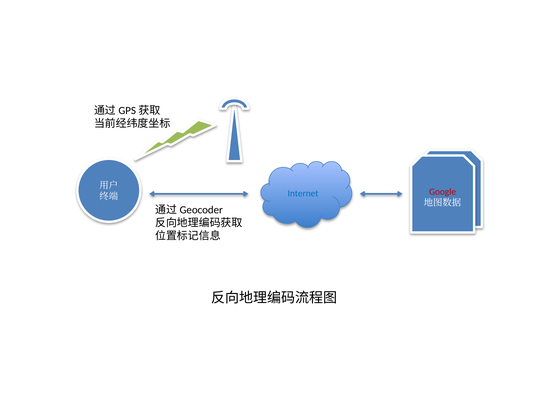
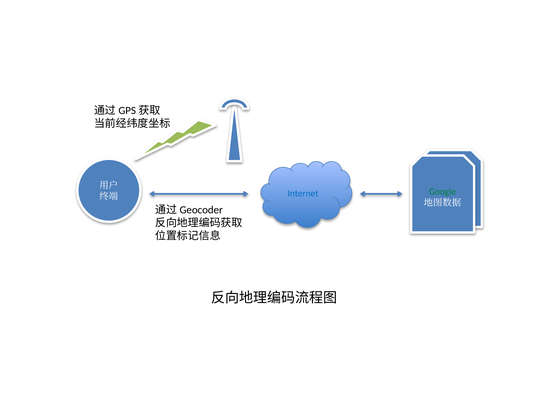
Google at (443, 192) colour: red -> green
